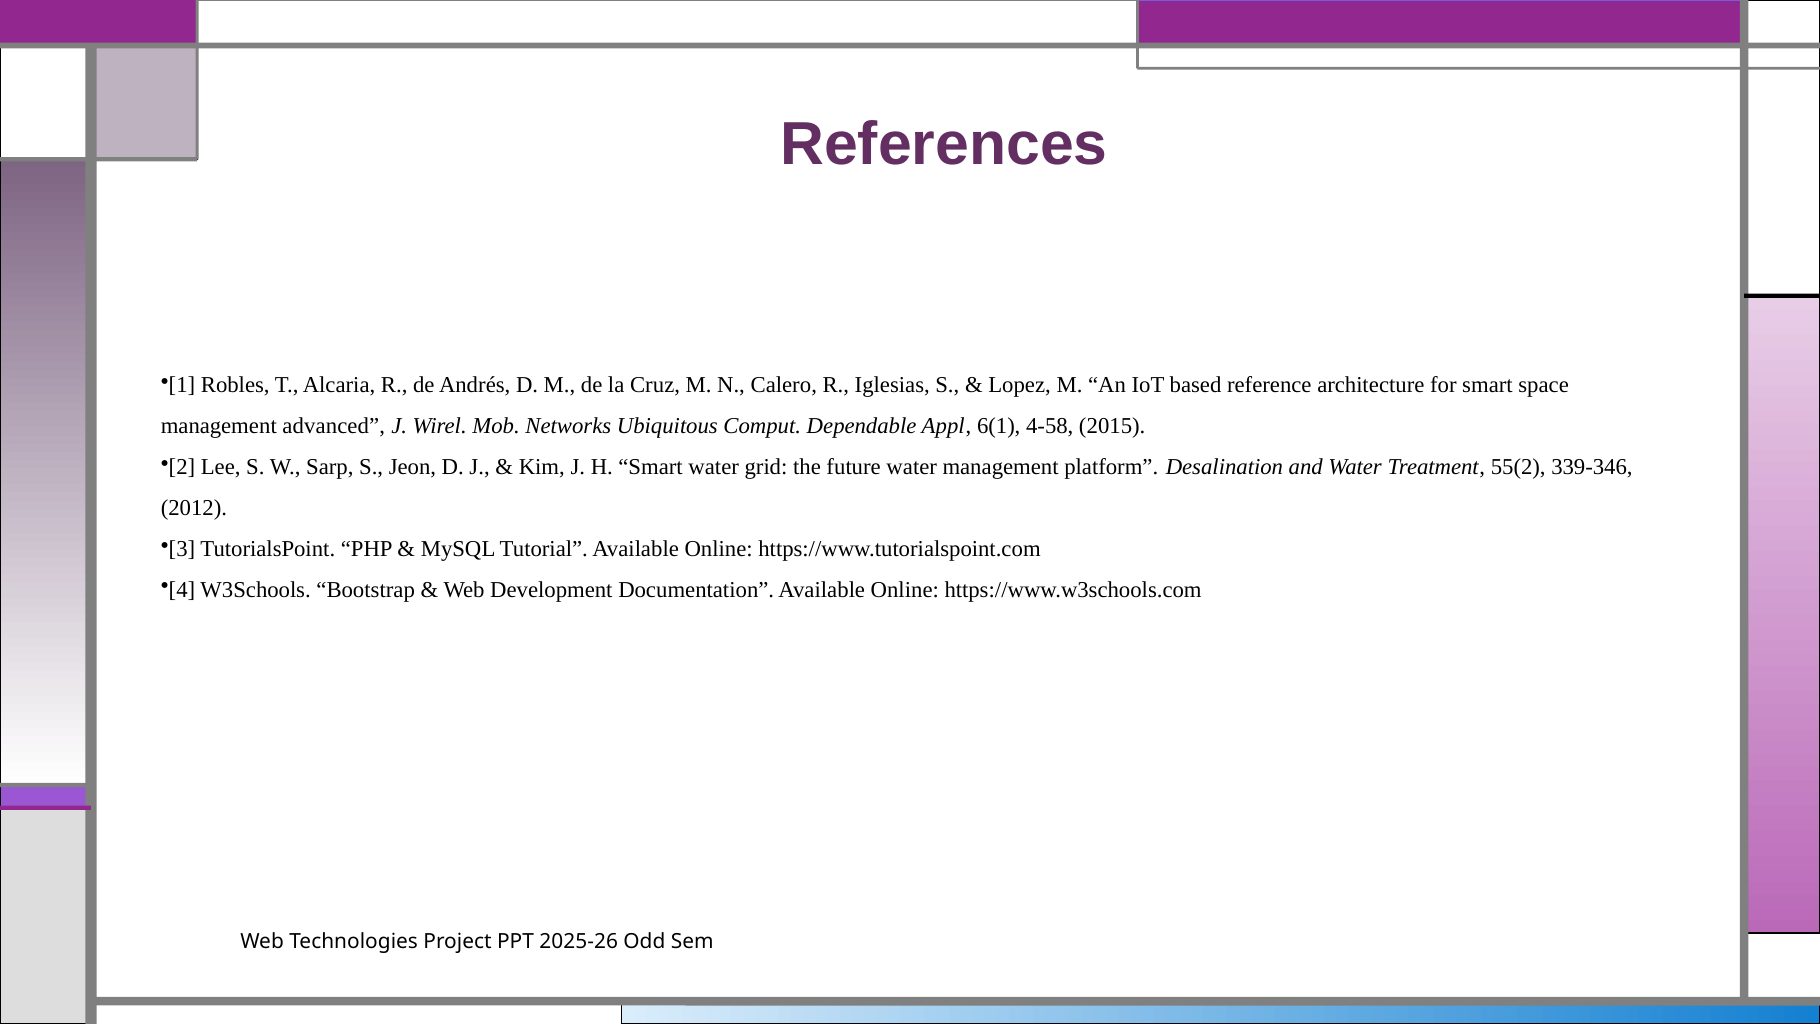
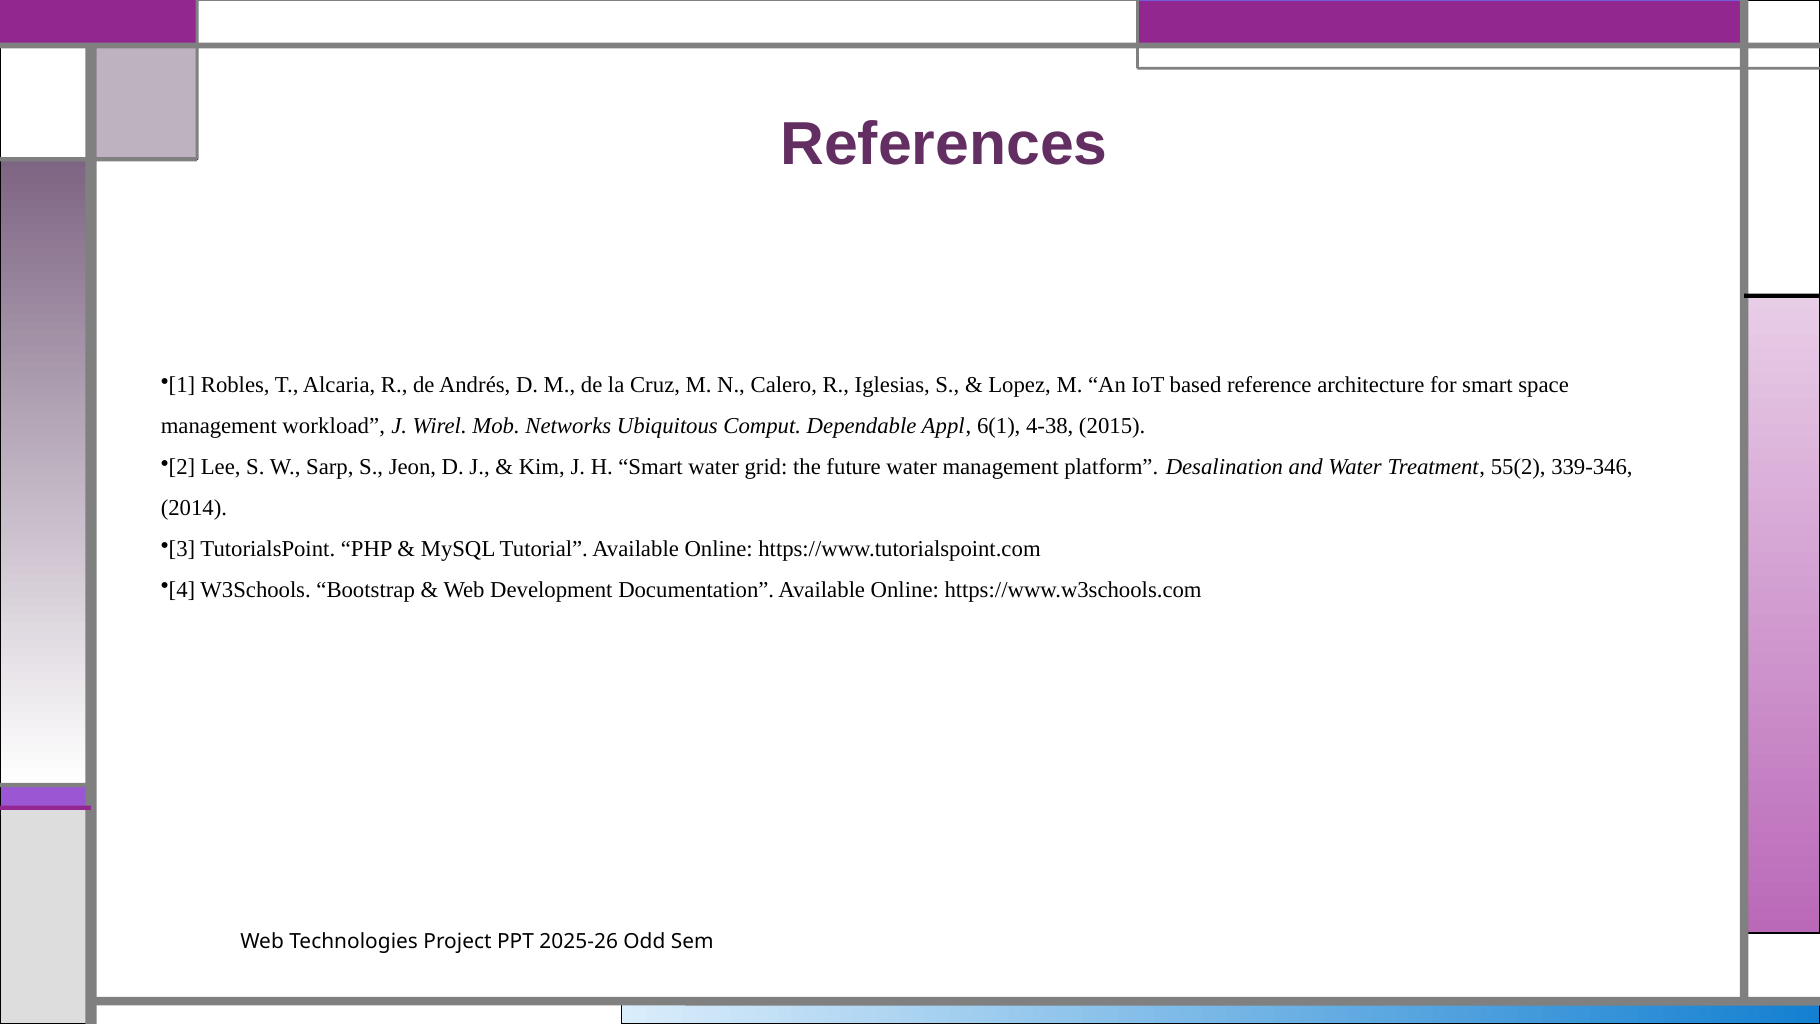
advanced: advanced -> workload
4-58: 4-58 -> 4-38
2012: 2012 -> 2014
